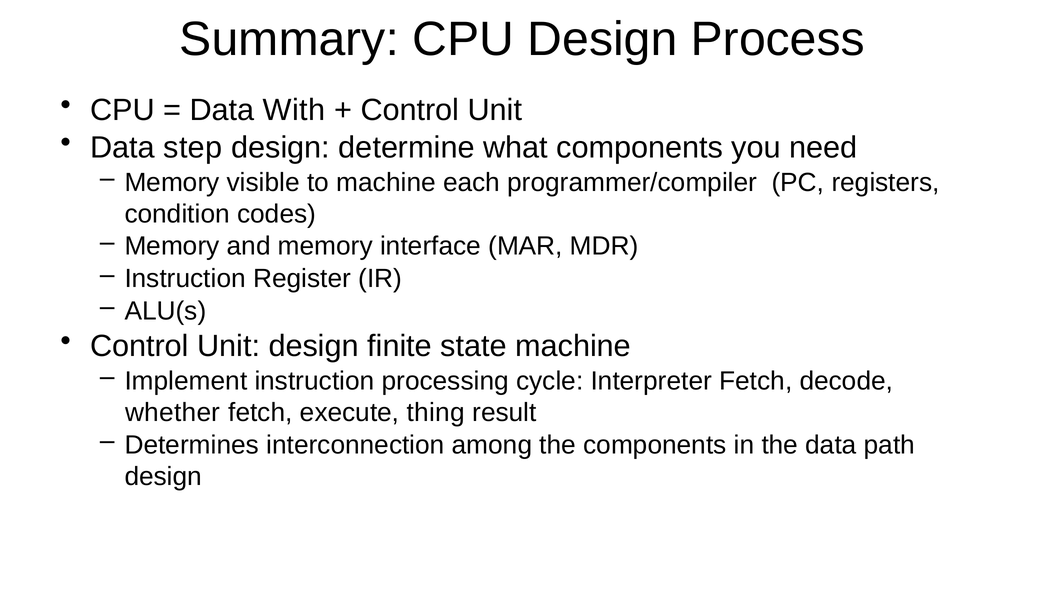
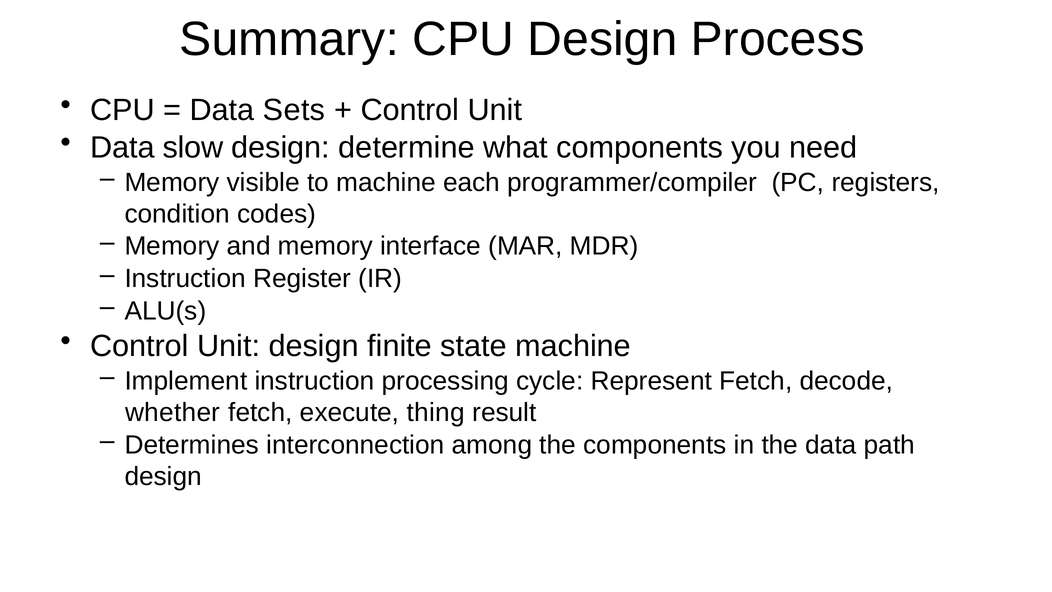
With: With -> Sets
step: step -> slow
Interpreter: Interpreter -> Represent
